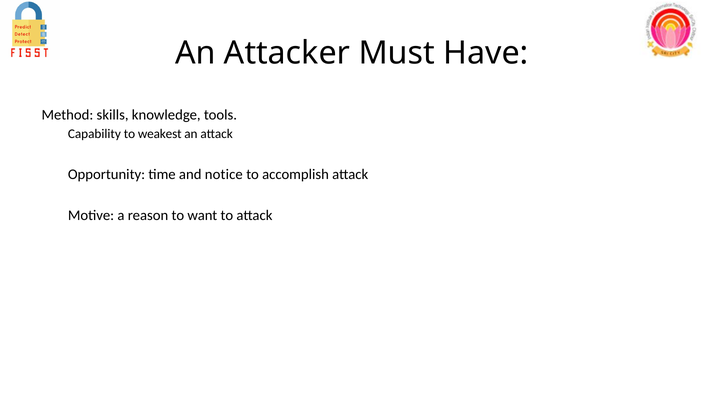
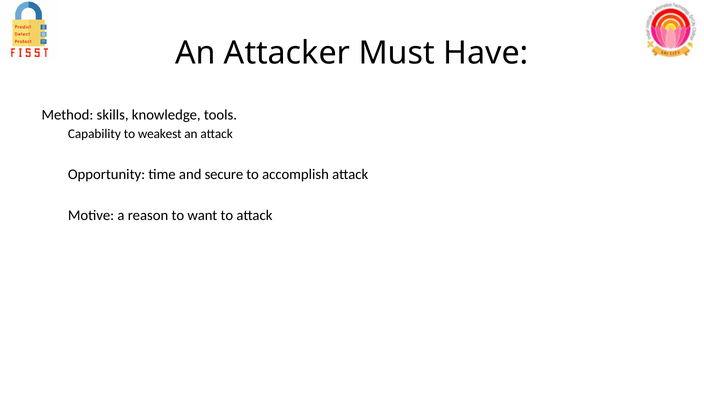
notice: notice -> secure
